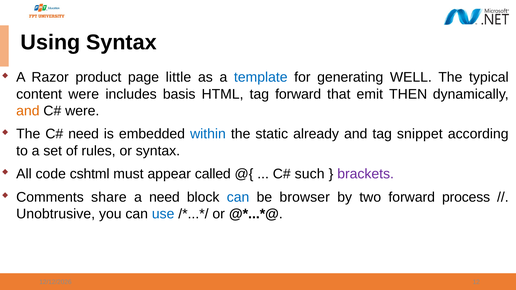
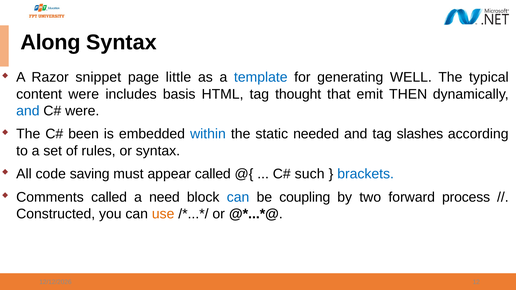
Using: Using -> Along
product: product -> snippet
tag forward: forward -> thought
and at (28, 111) colour: orange -> blue
need at (84, 134): need -> been
already: already -> needed
snippet: snippet -> slashes
cshtml: cshtml -> saving
brackets colour: purple -> blue
Comments share: share -> called
browser: browser -> coupling
Unobtrusive: Unobtrusive -> Constructed
use colour: blue -> orange
